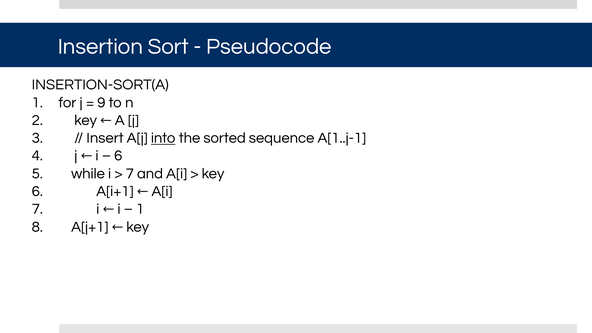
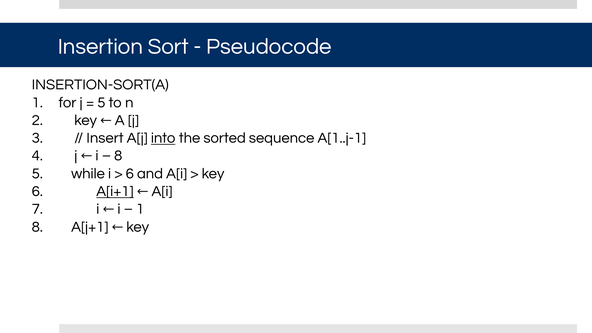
9 at (101, 102): 9 -> 5
6 at (118, 156): 6 -> 8
7 at (130, 173): 7 -> 6
A[i+1 underline: none -> present
